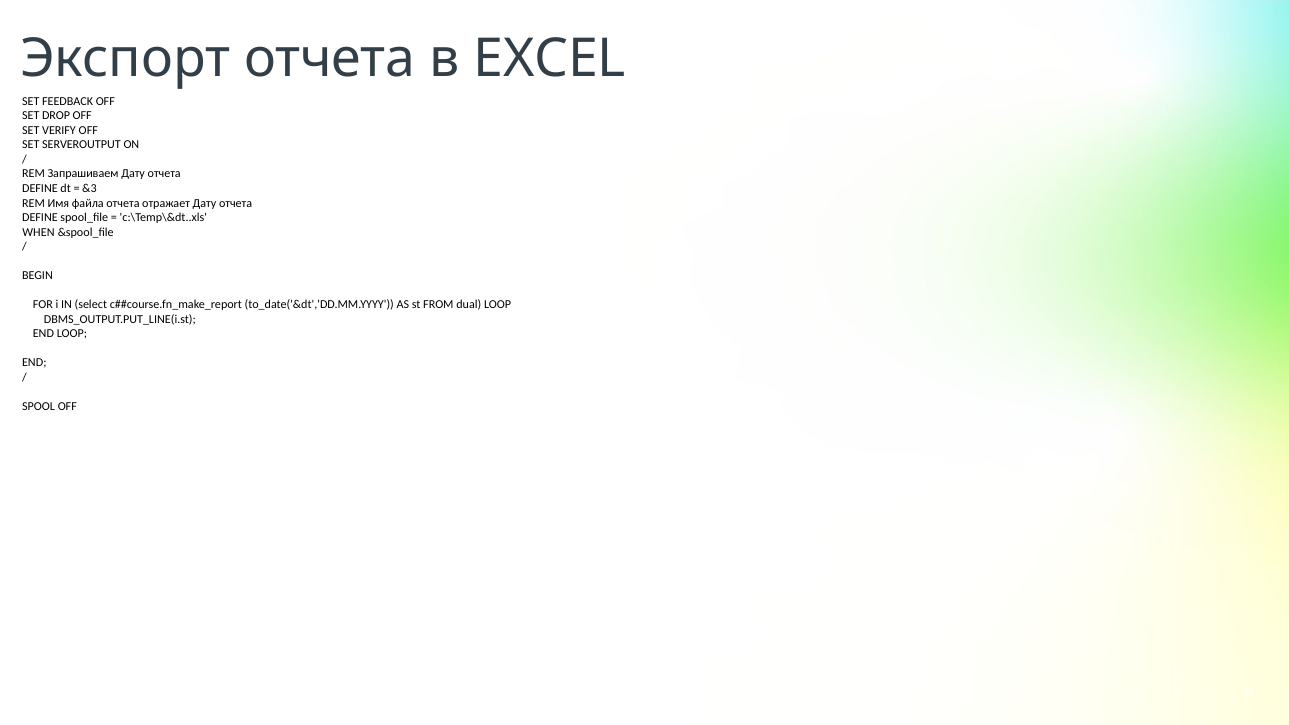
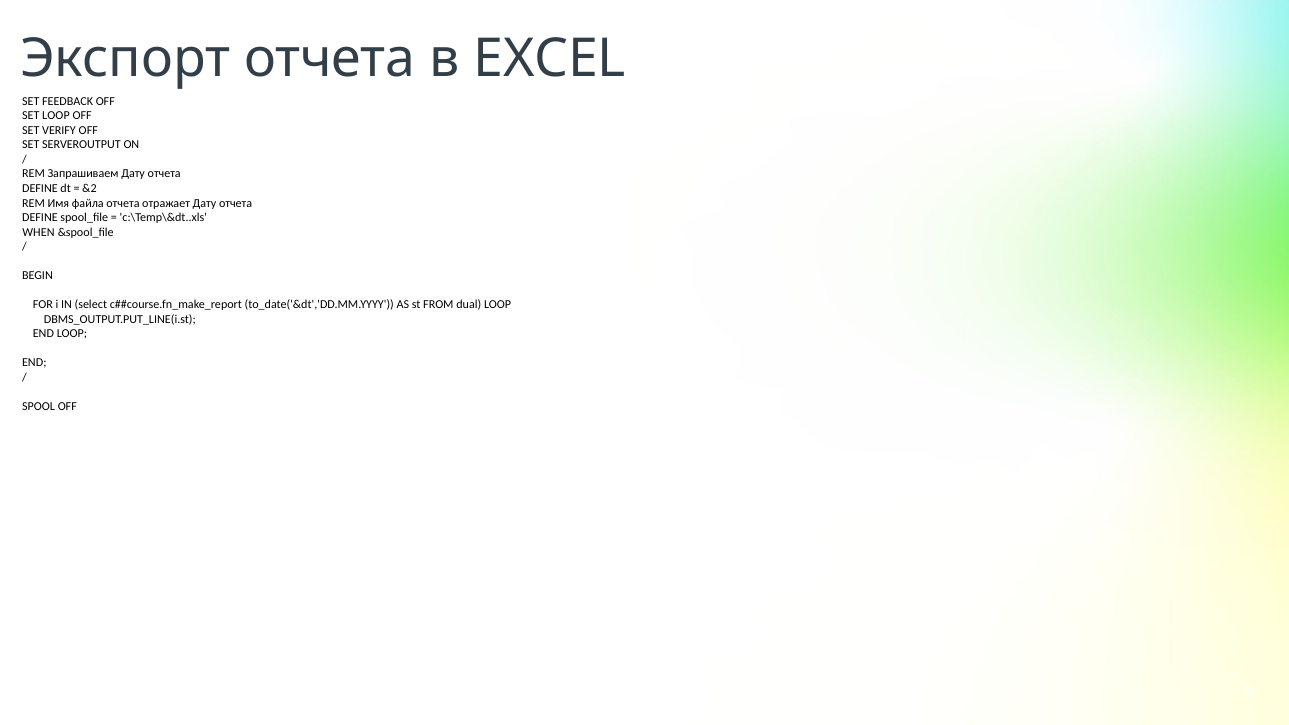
SET DROP: DROP -> LOOP
&3: &3 -> &2
